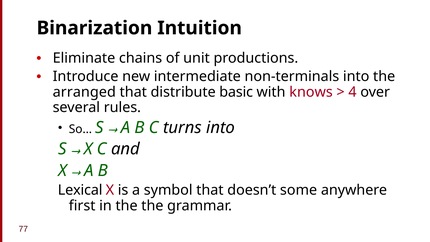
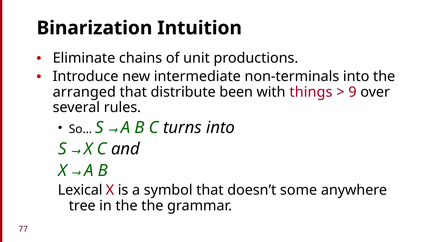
basic: basic -> been
knows: knows -> things
4: 4 -> 9
first: first -> tree
